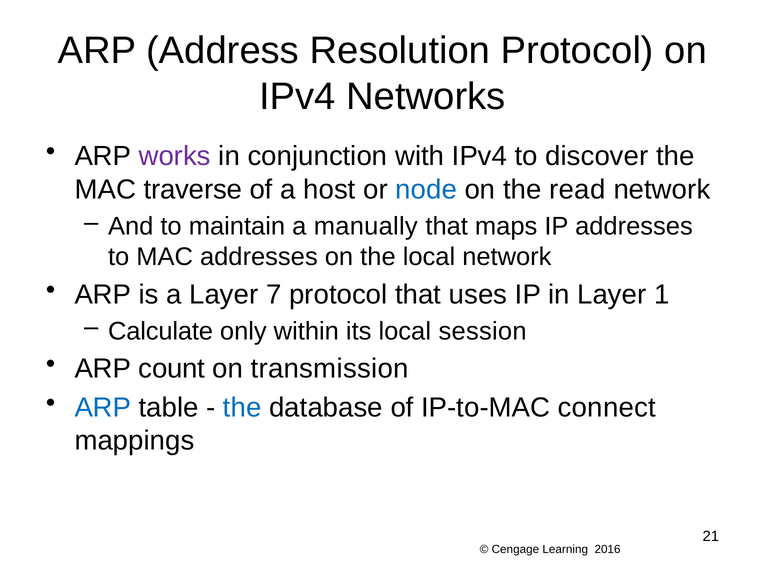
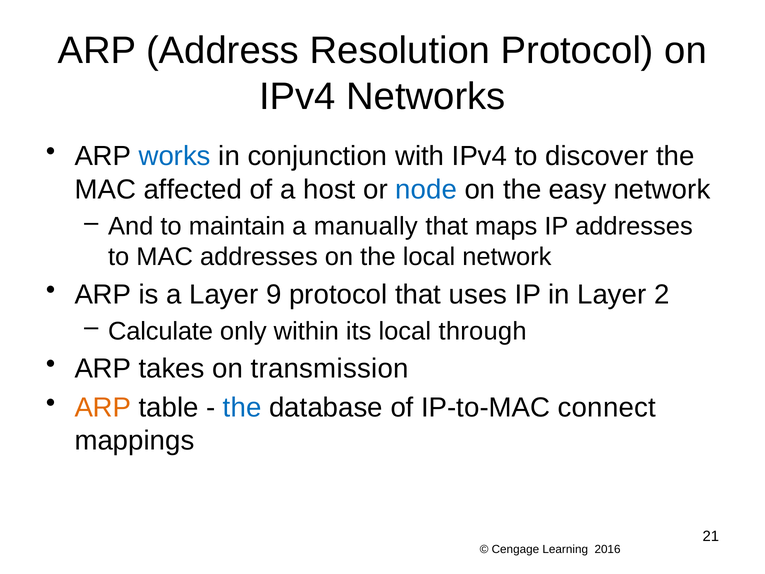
works colour: purple -> blue
traverse: traverse -> affected
read: read -> easy
7: 7 -> 9
1: 1 -> 2
session: session -> through
count: count -> takes
ARP at (103, 407) colour: blue -> orange
